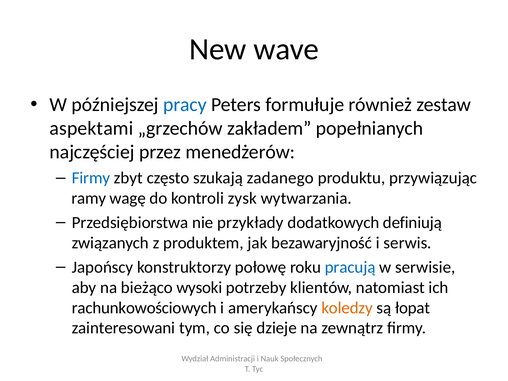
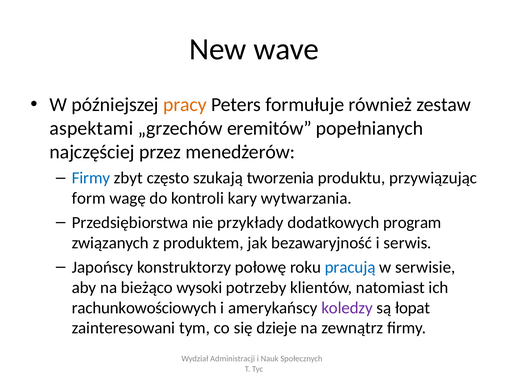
pracy colour: blue -> orange
zakładem: zakładem -> eremitów
zadanego: zadanego -> tworzenia
ramy: ramy -> form
zysk: zysk -> kary
definiują: definiują -> program
koledzy colour: orange -> purple
